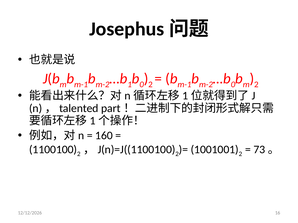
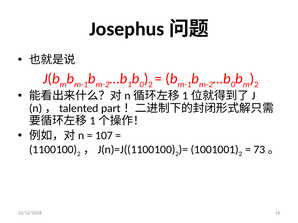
160: 160 -> 107
